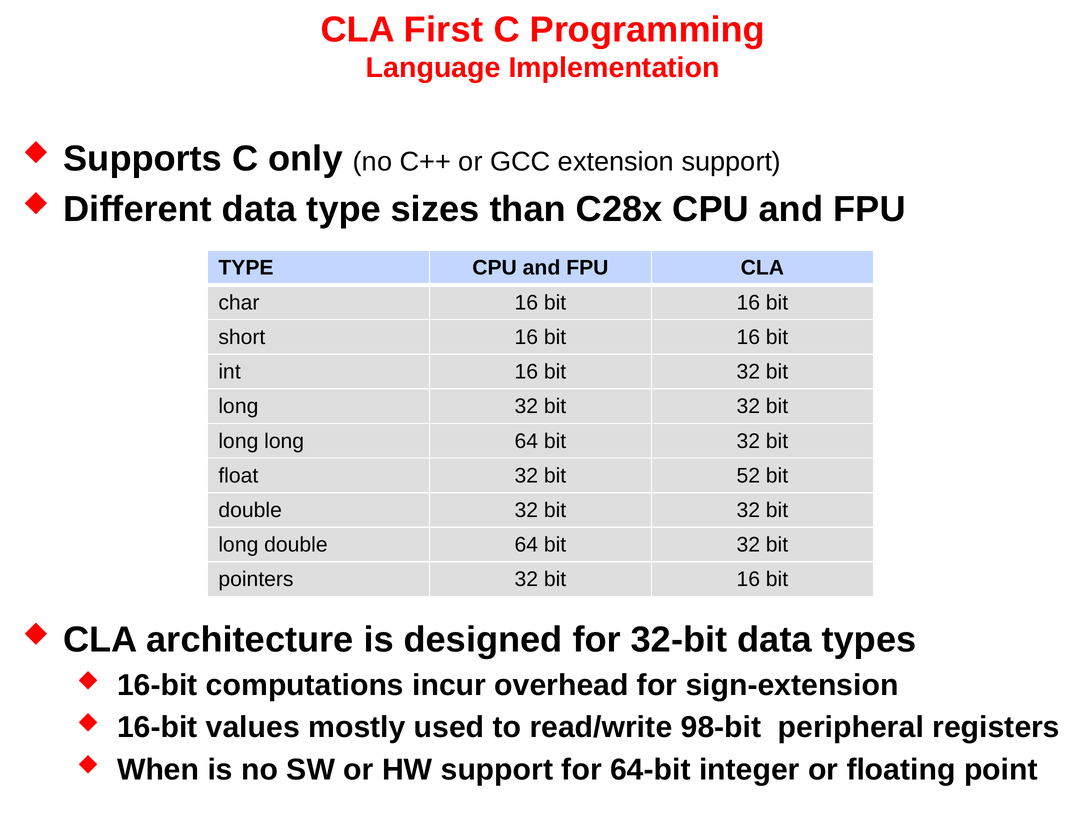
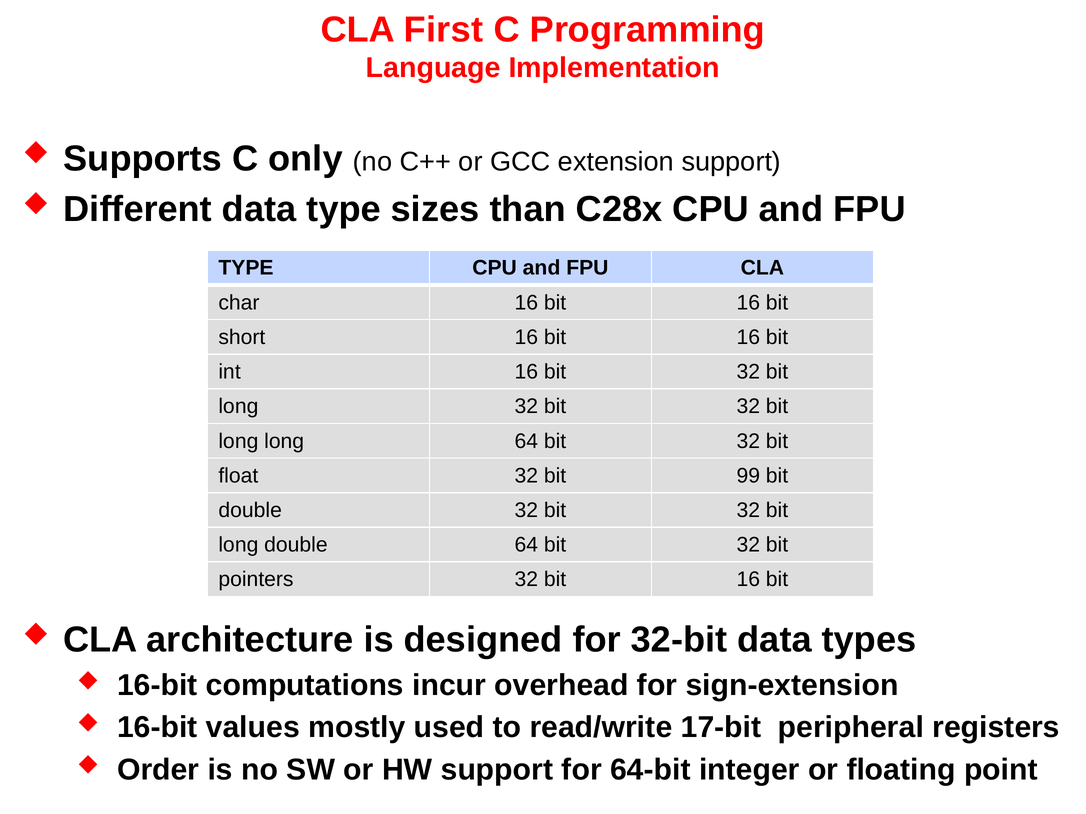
52: 52 -> 99
98-bit: 98-bit -> 17-bit
When: When -> Order
